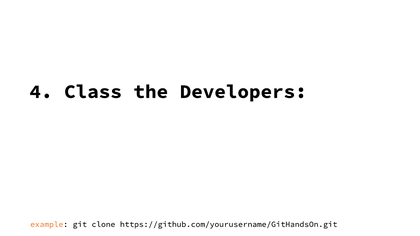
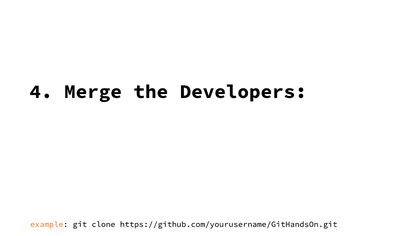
Class: Class -> Merge
